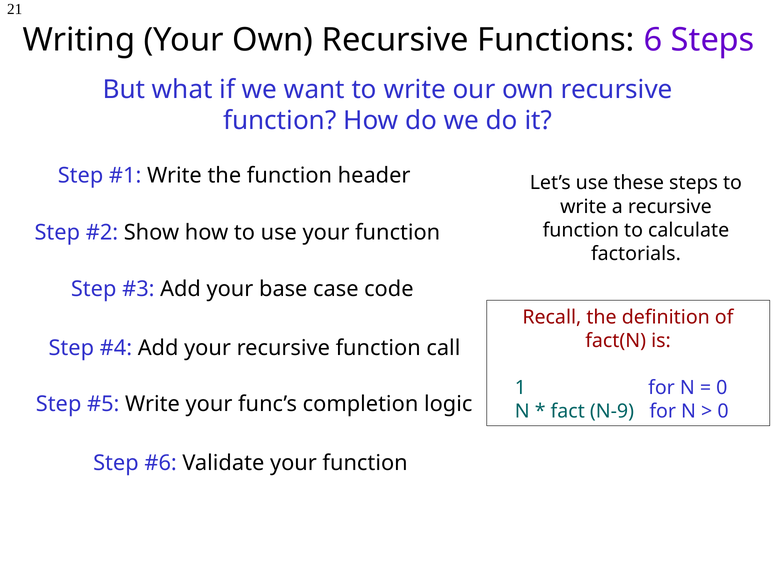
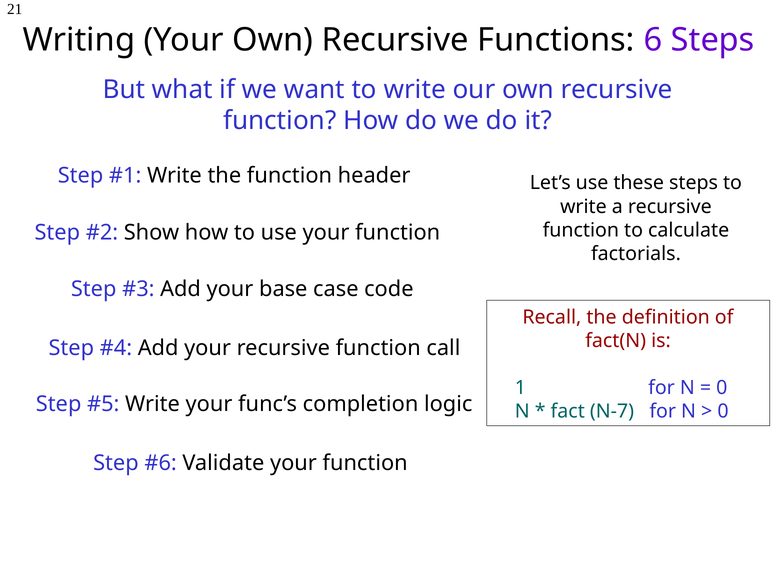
N-9: N-9 -> N-7
